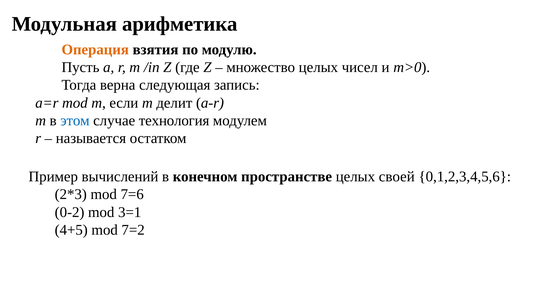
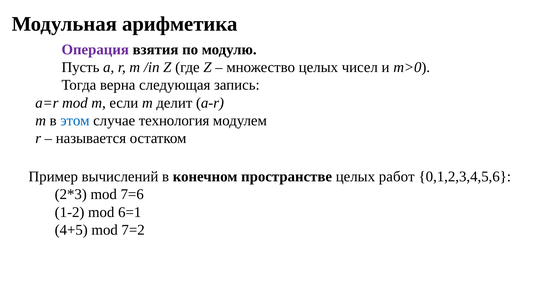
Операция colour: orange -> purple
своей: своей -> работ
0-2: 0-2 -> 1-2
3=1: 3=1 -> 6=1
